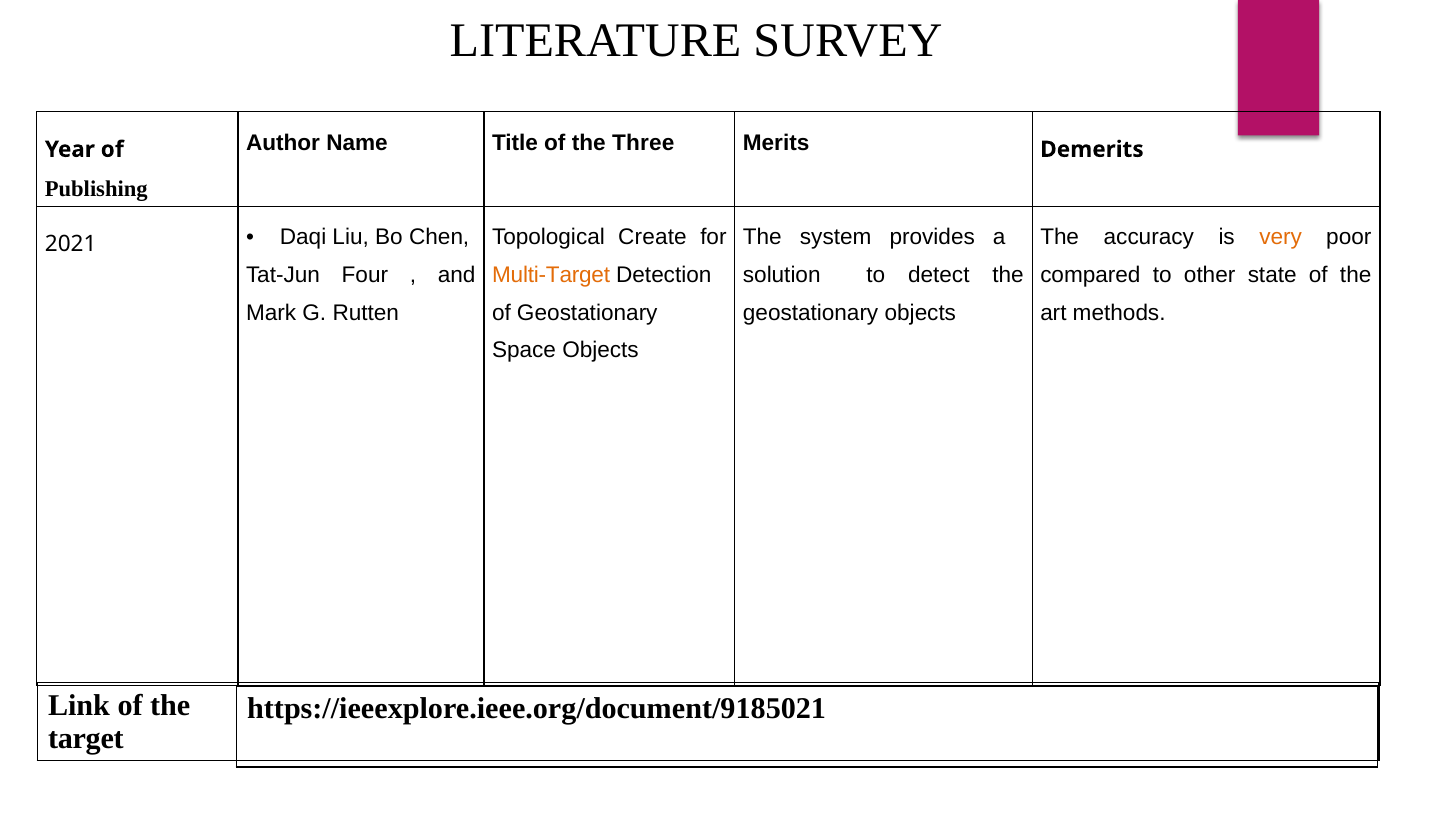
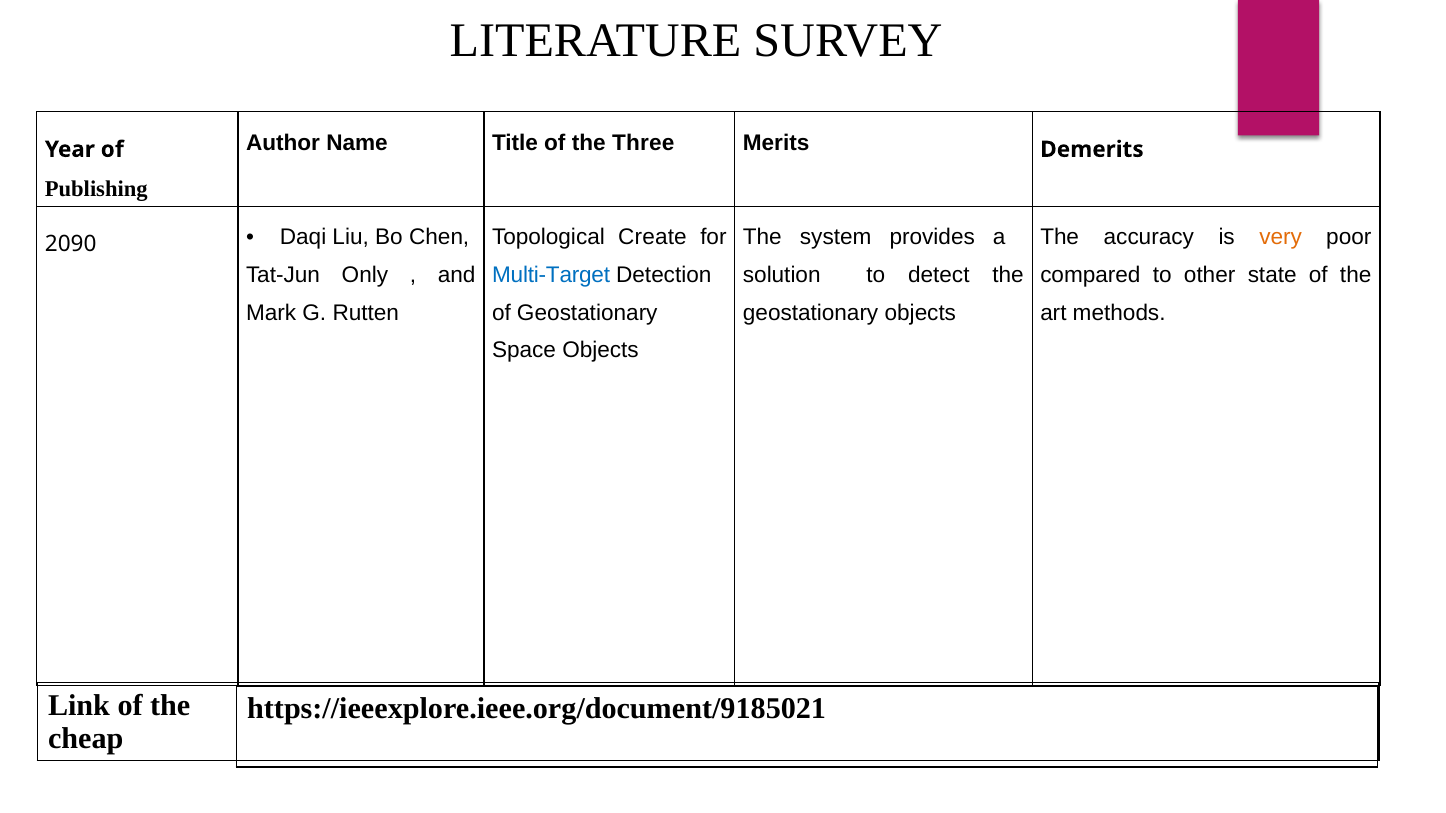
2021: 2021 -> 2090
Four: Four -> Only
Multi-Target colour: orange -> blue
target: target -> cheap
